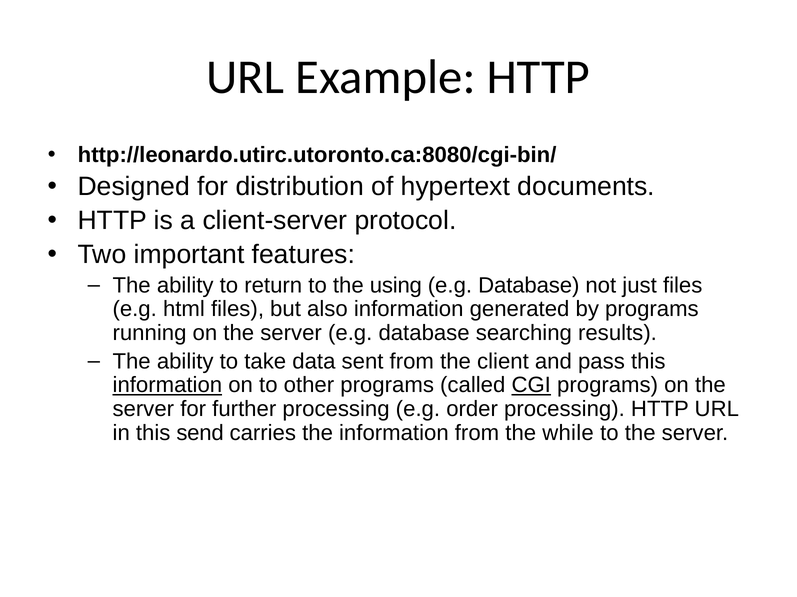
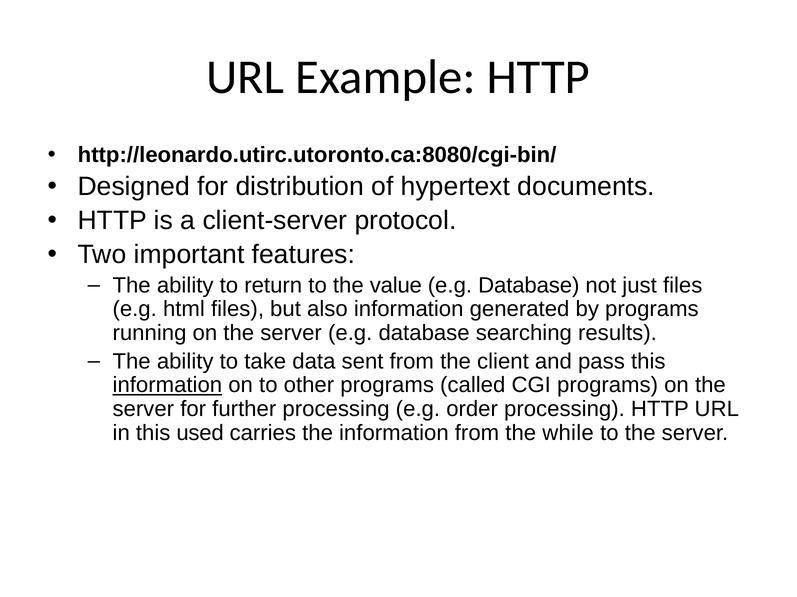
using: using -> value
CGI underline: present -> none
send: send -> used
